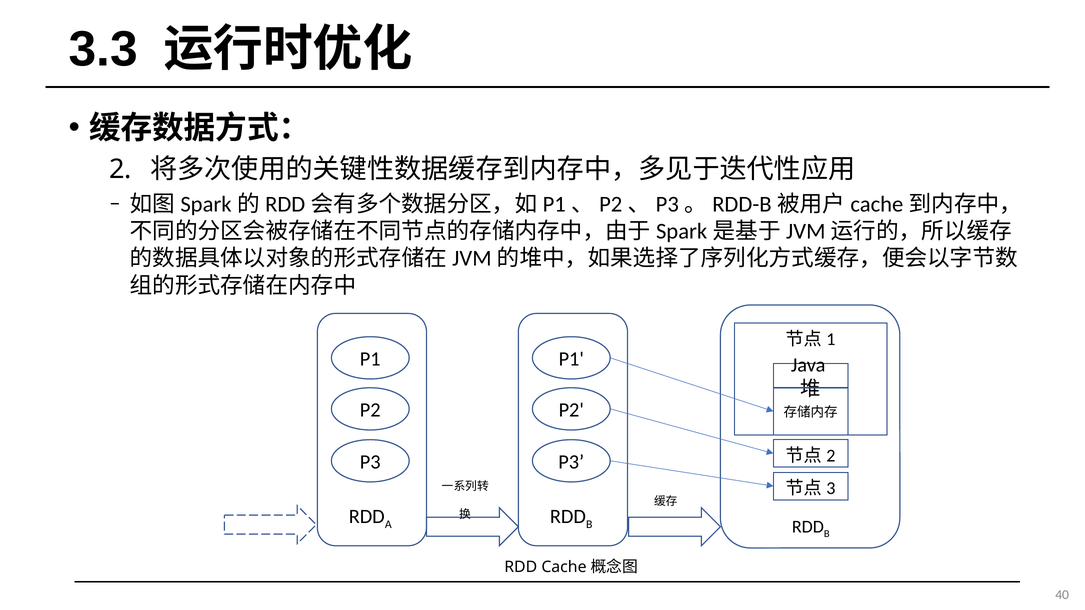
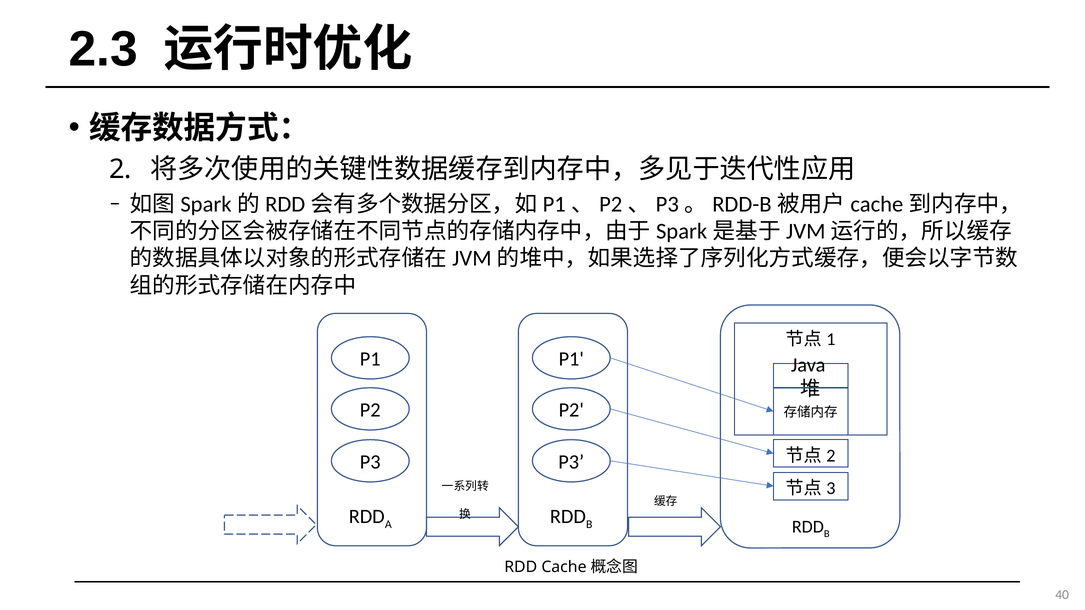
3.3: 3.3 -> 2.3
